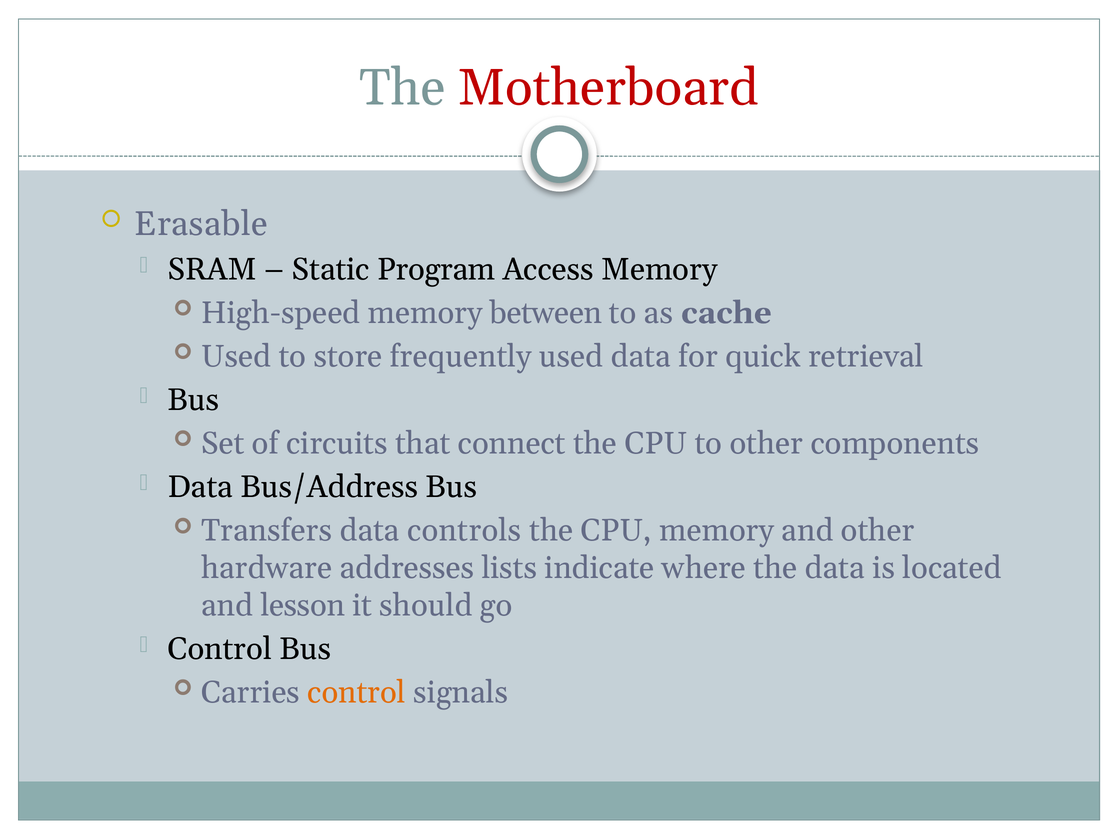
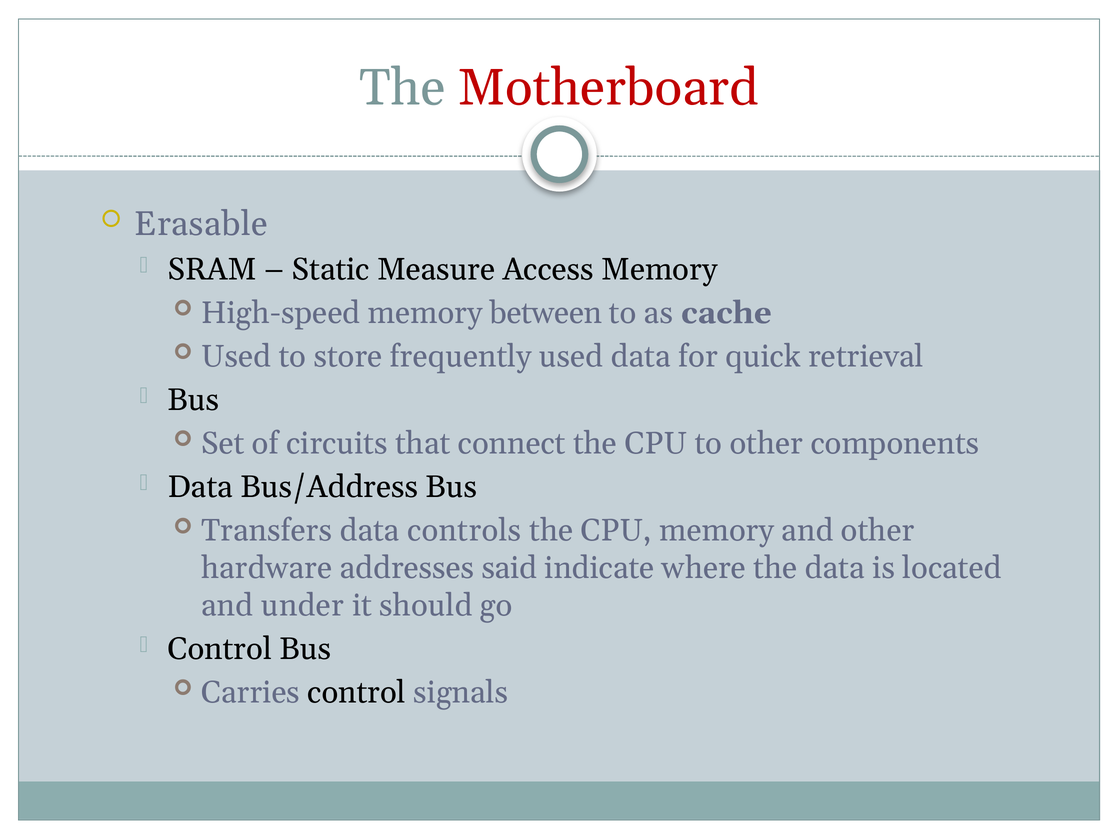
Program: Program -> Measure
lists: lists -> said
lesson: lesson -> under
control at (357, 693) colour: orange -> black
